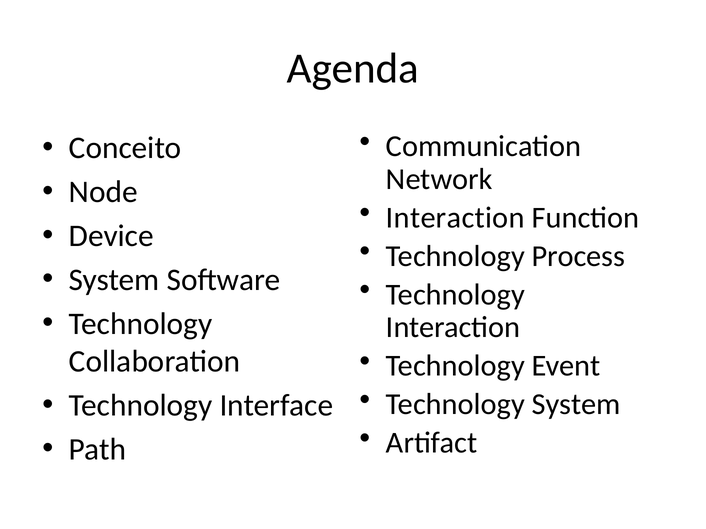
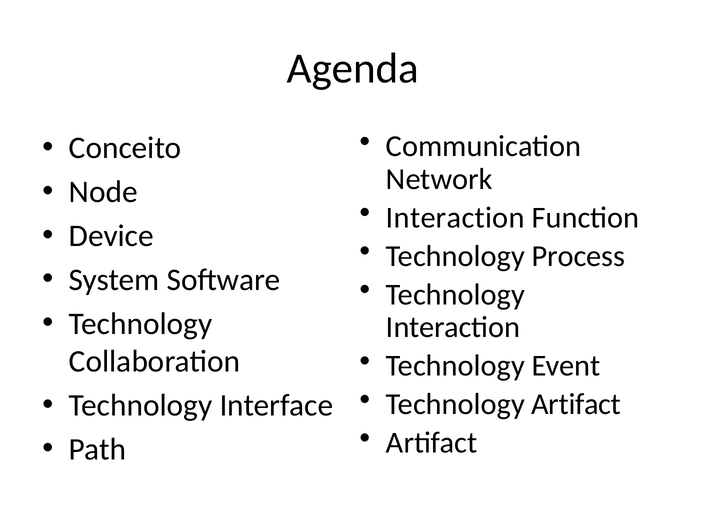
Technology System: System -> Artifact
